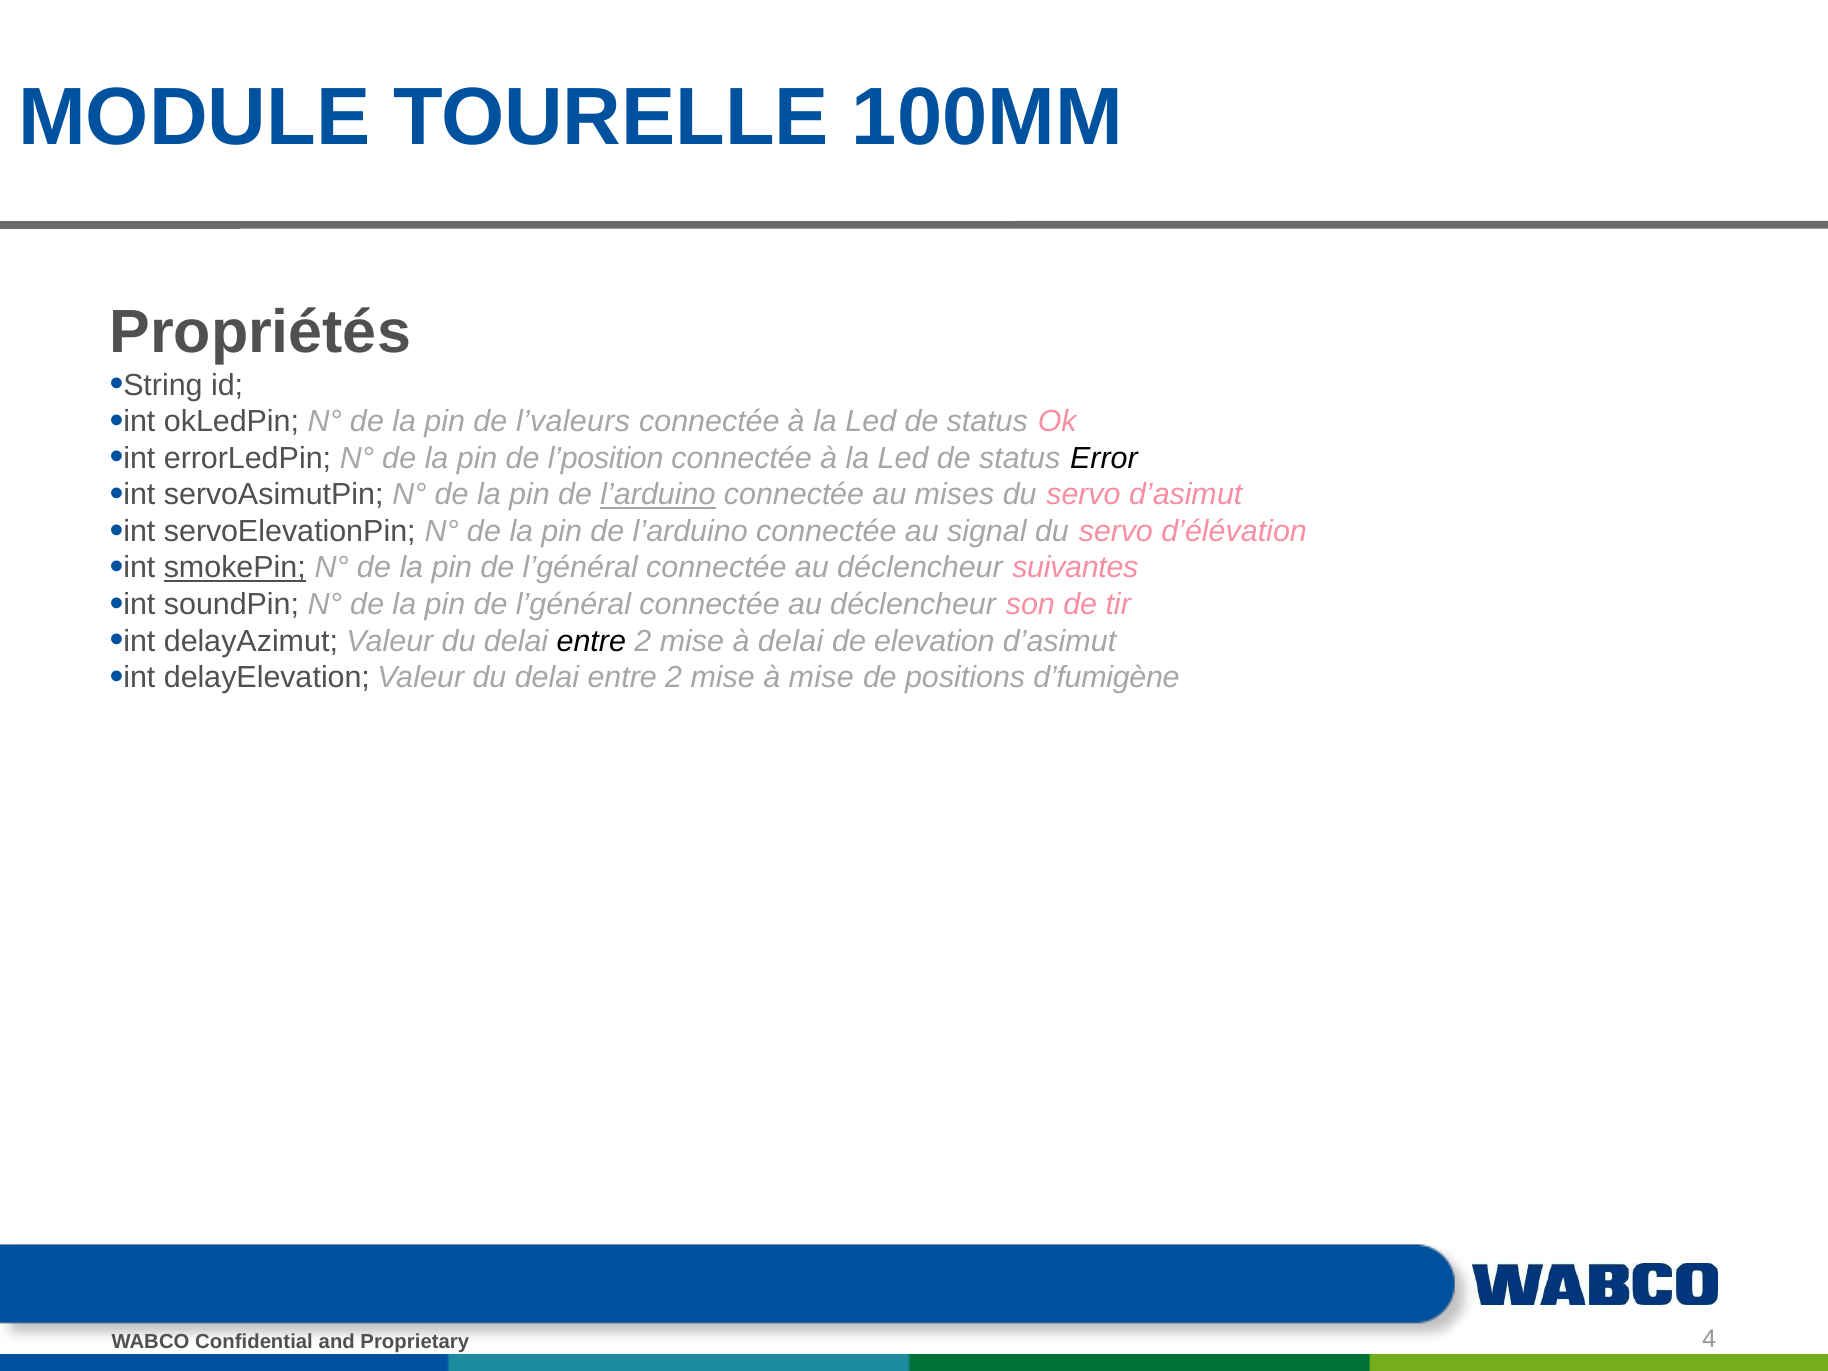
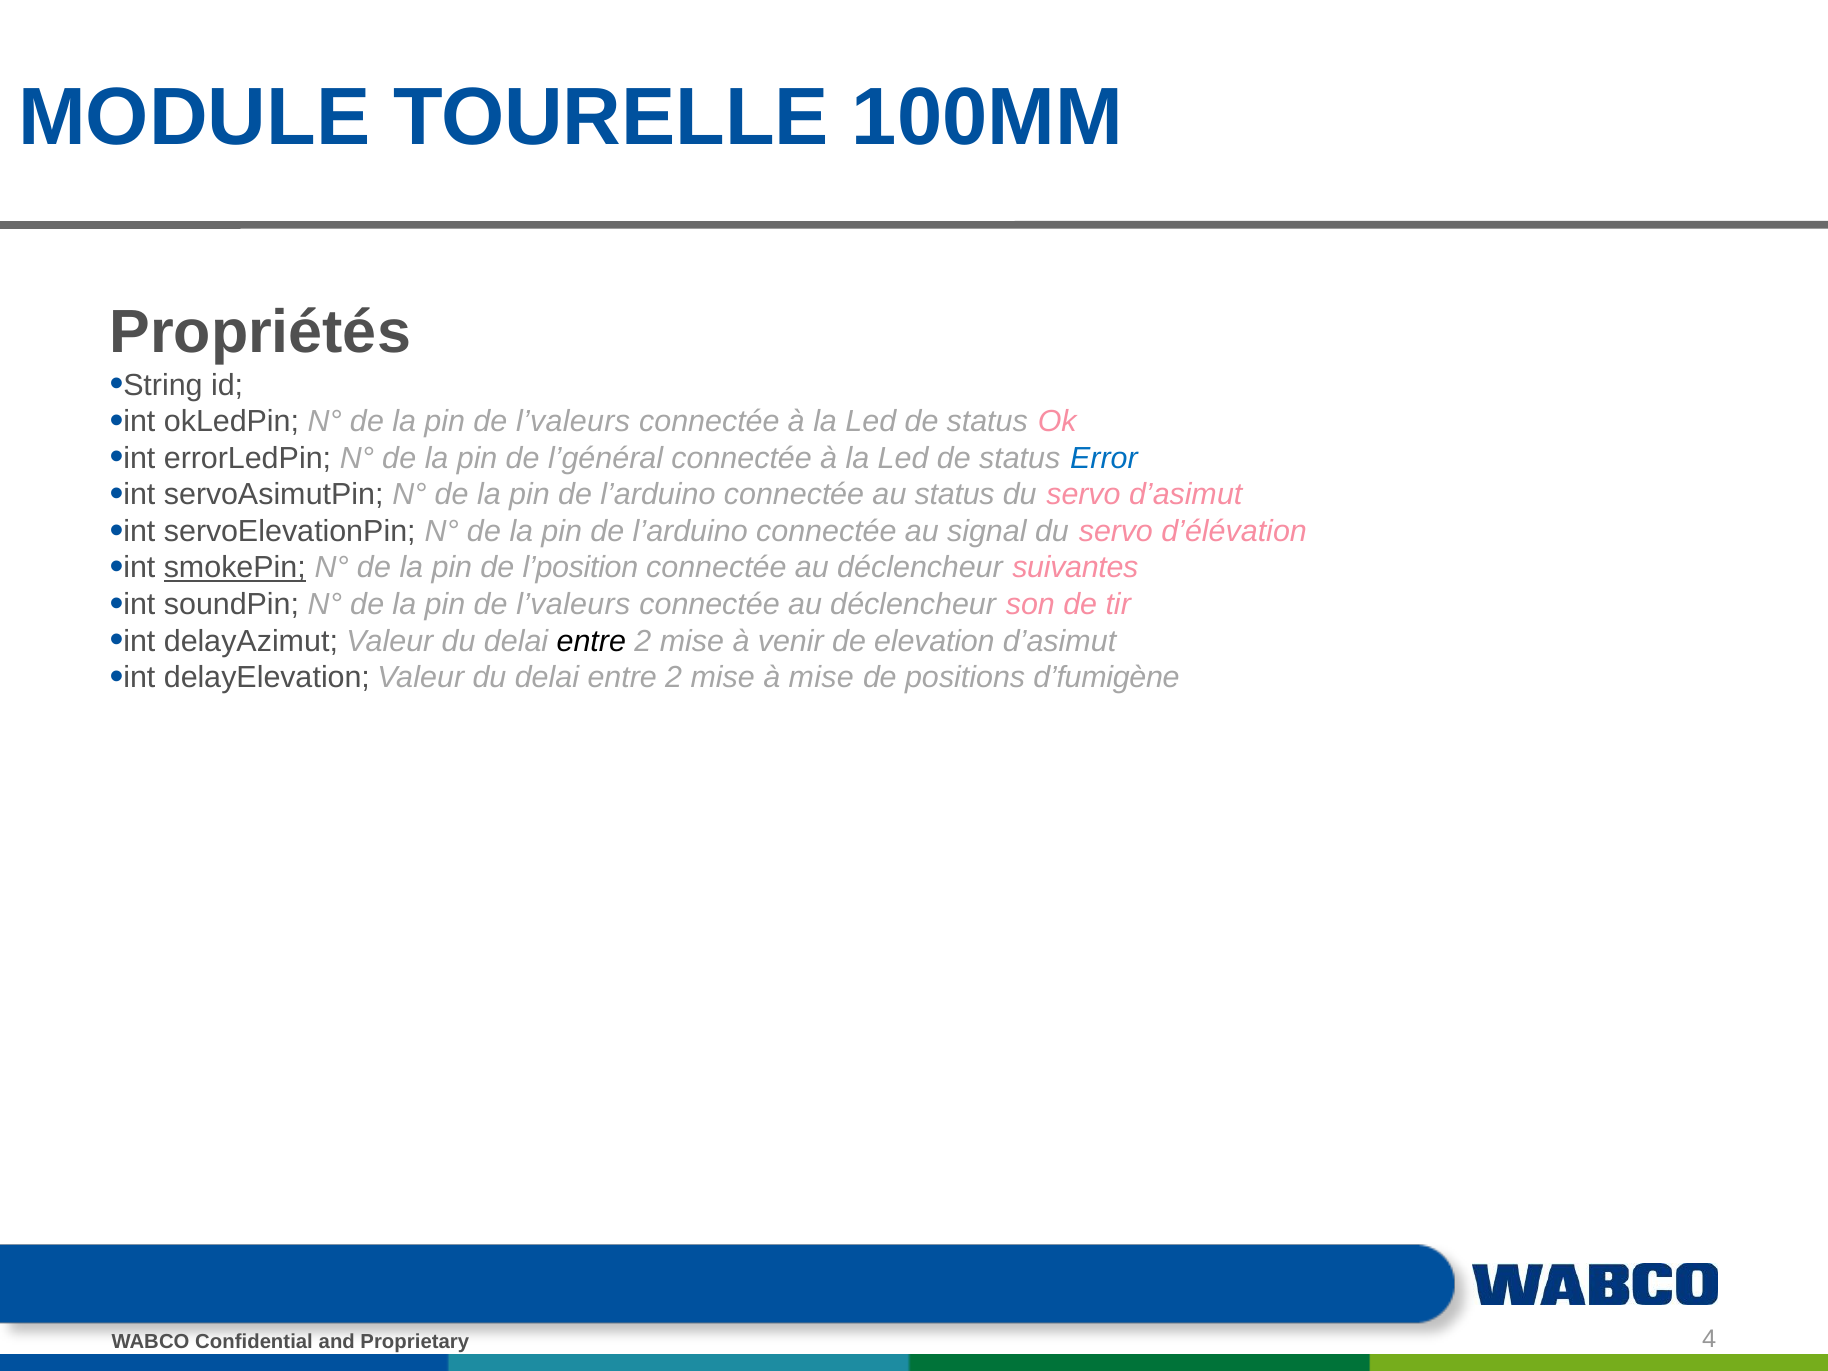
l’position: l’position -> l’général
Error colour: black -> blue
l’arduino at (658, 495) underline: present -> none
au mises: mises -> status
l’général at (580, 568): l’général -> l’position
l’général at (573, 604): l’général -> l’valeurs
à delai: delai -> venir
